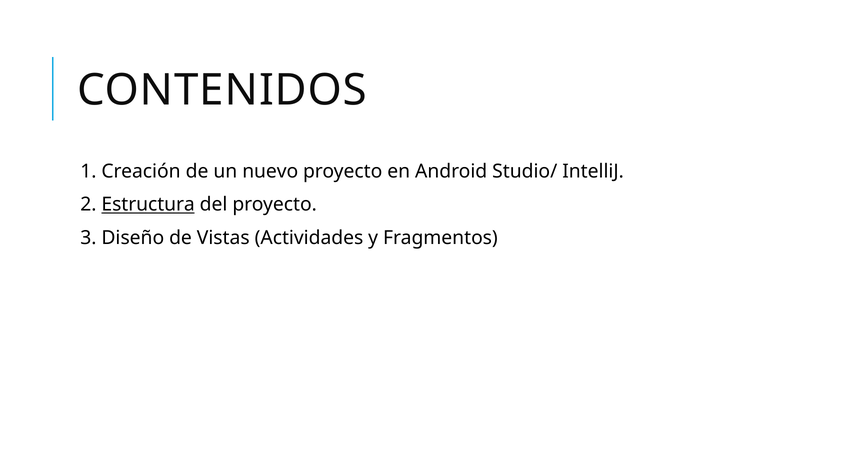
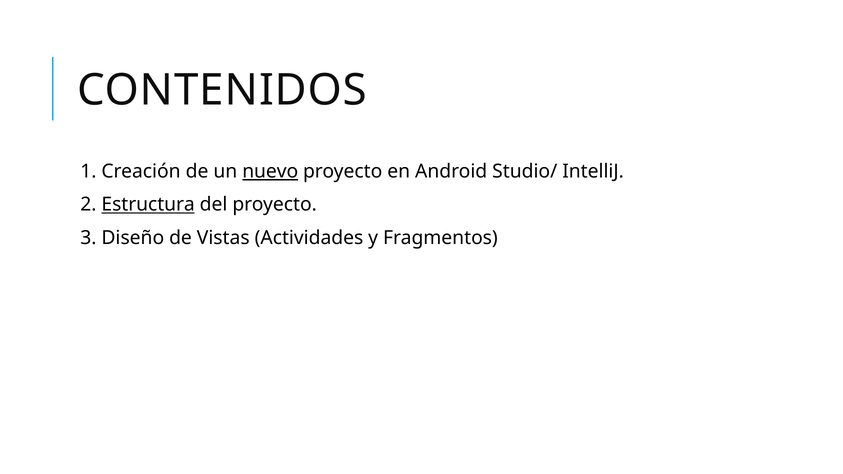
nuevo underline: none -> present
